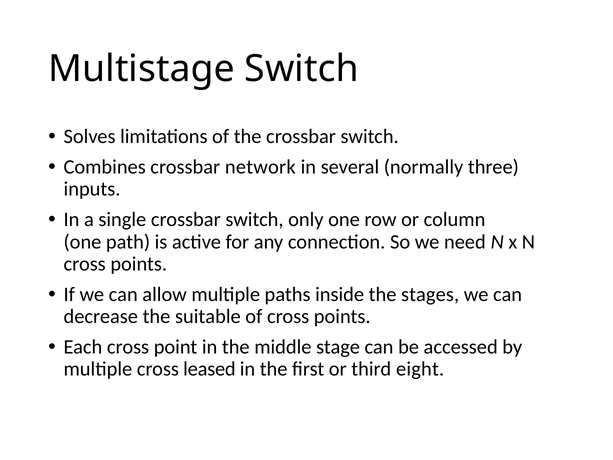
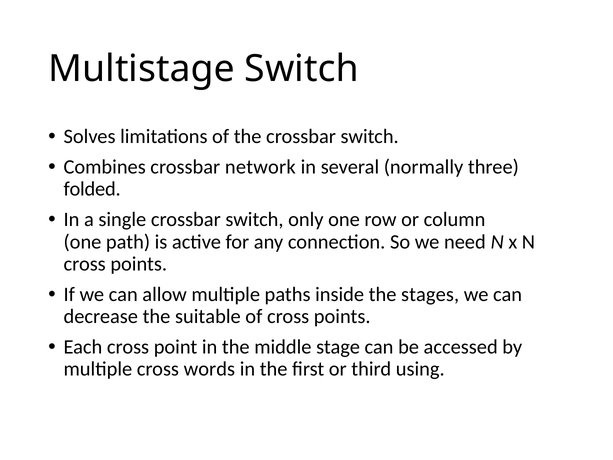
inputs: inputs -> folded
leased: leased -> words
eight: eight -> using
